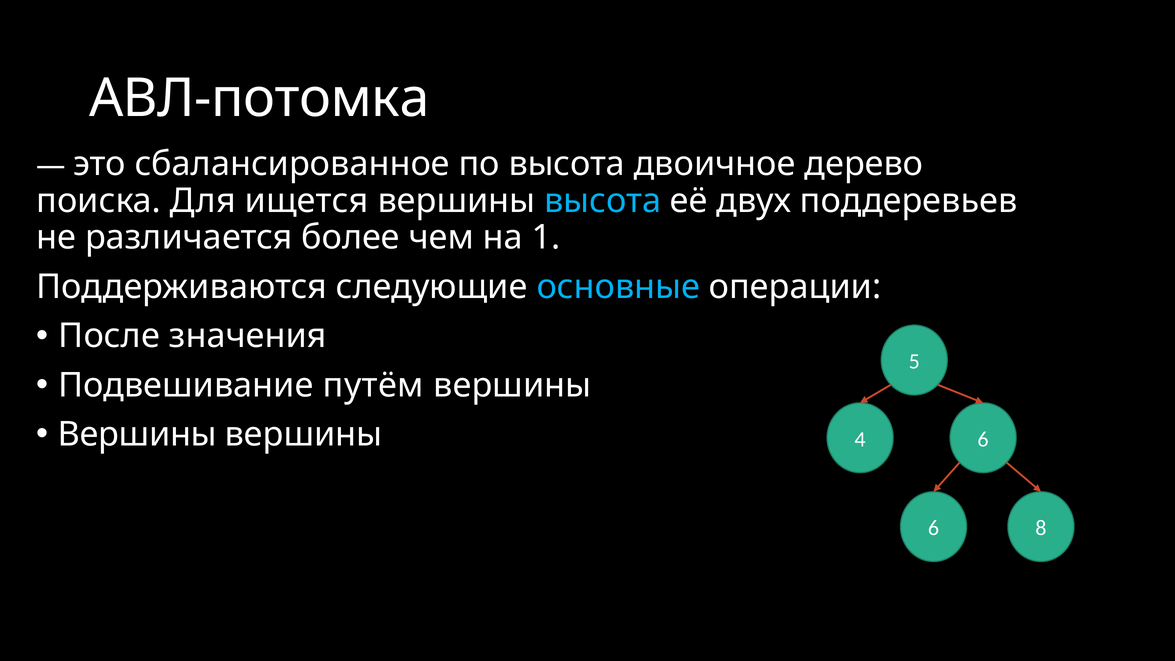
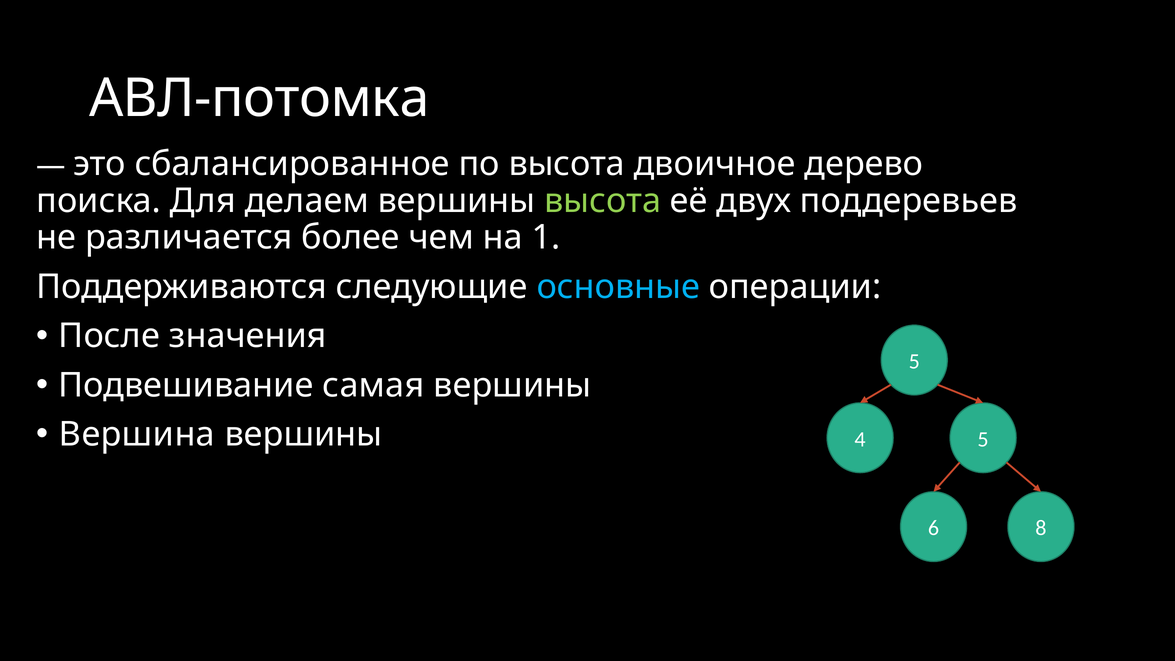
ищется: ищется -> делаем
высота at (603, 201) colour: light blue -> light green
путём: путём -> самая
Вершины at (137, 434): Вершины -> Вершина
4 6: 6 -> 5
